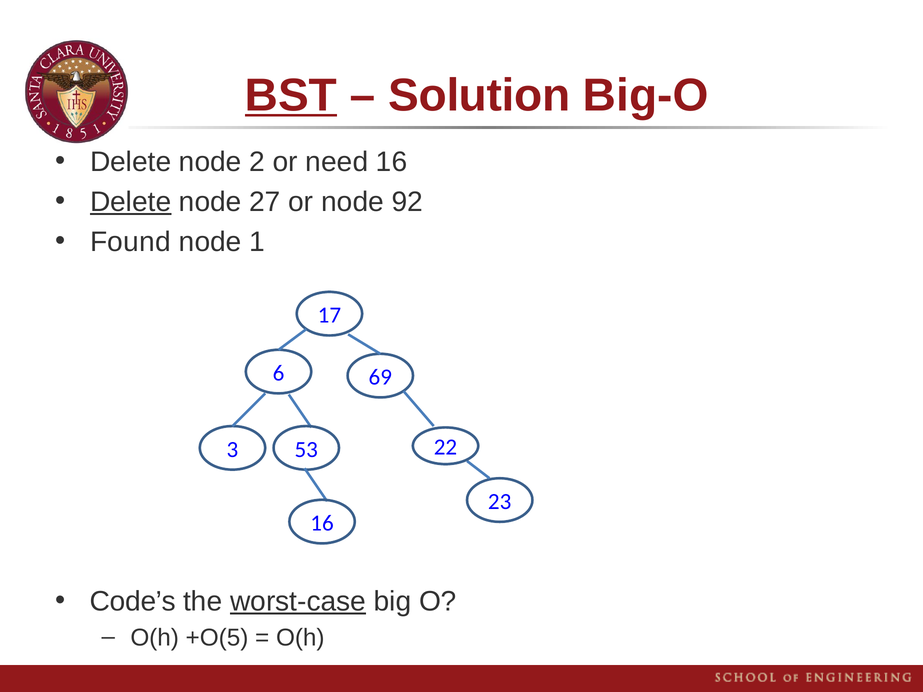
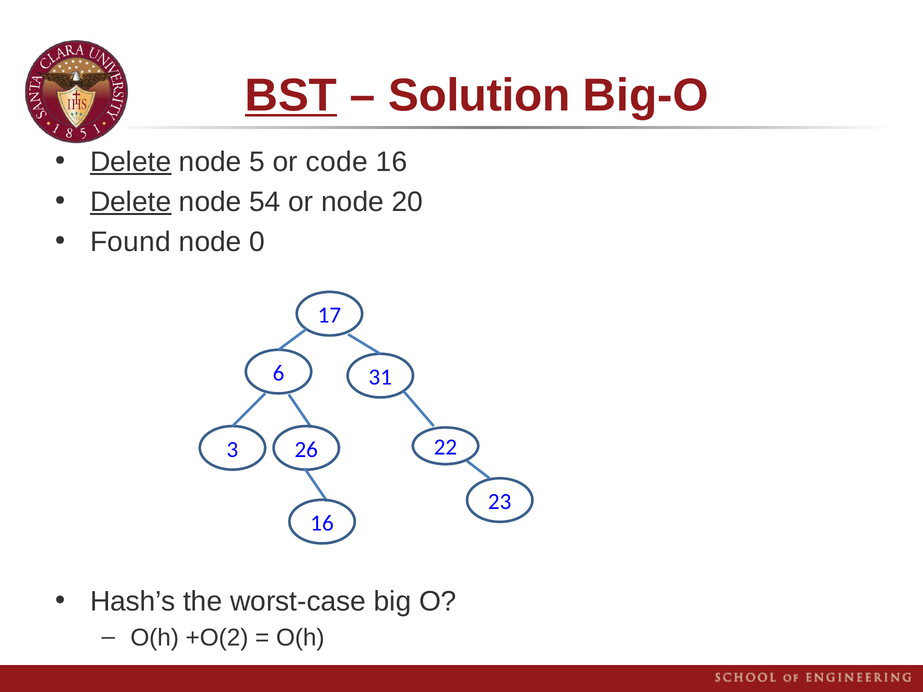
Delete at (131, 162) underline: none -> present
2: 2 -> 5
need: need -> code
27: 27 -> 54
92: 92 -> 20
1: 1 -> 0
69: 69 -> 31
53: 53 -> 26
Code’s: Code’s -> Hash’s
worst-case underline: present -> none
+O(5: +O(5 -> +O(2
